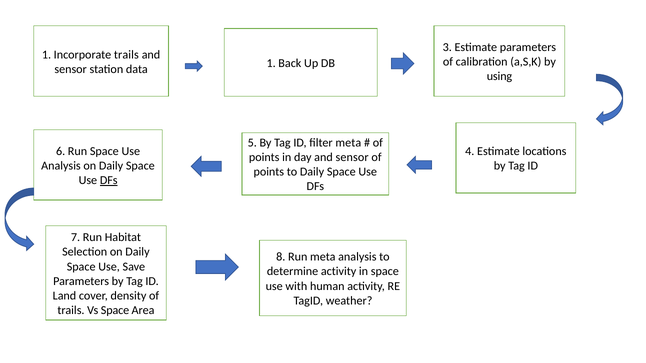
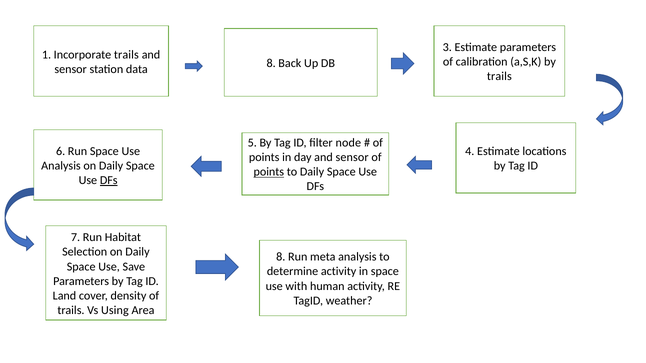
data 1: 1 -> 8
using at (499, 76): using -> trails
filter meta: meta -> node
points at (269, 172) underline: none -> present
Vs Space: Space -> Using
